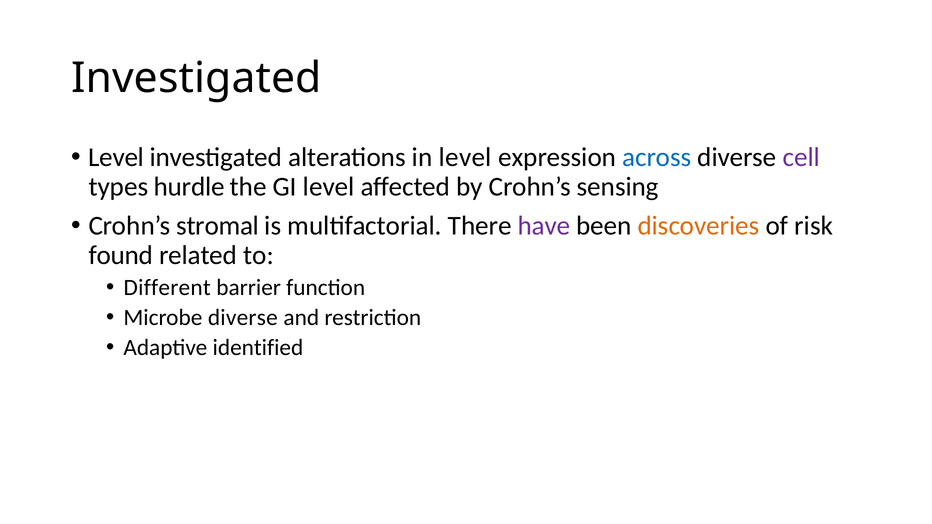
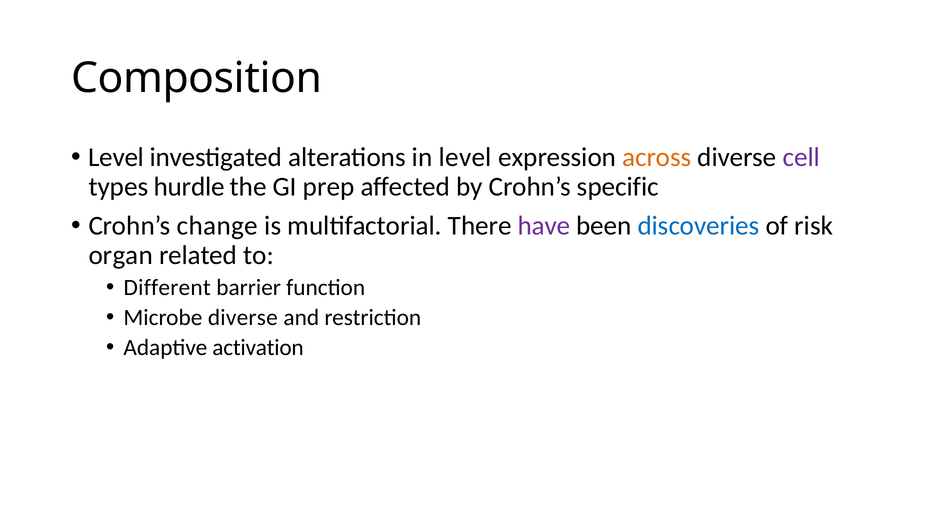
Investigated at (196, 78): Investigated -> Composition
across colour: blue -> orange
GI level: level -> prep
sensing: sensing -> specific
stromal: stromal -> change
discoveries colour: orange -> blue
found: found -> organ
identified: identified -> activation
